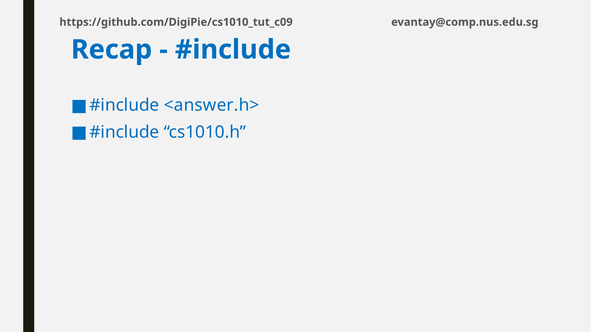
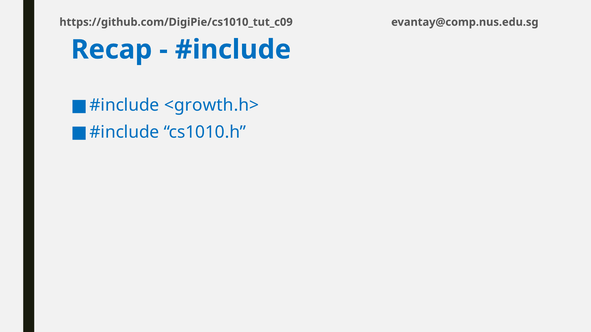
<answer.h>: <answer.h> -> <growth.h>
